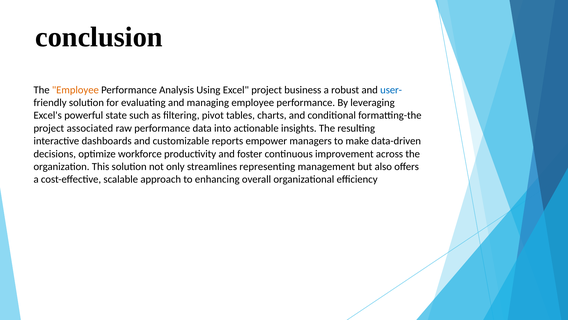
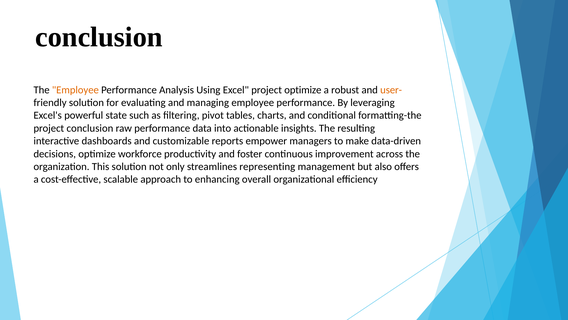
project business: business -> optimize
user- colour: blue -> orange
project associated: associated -> conclusion
